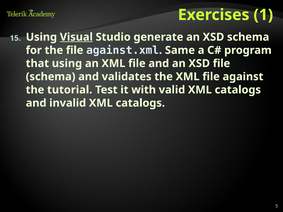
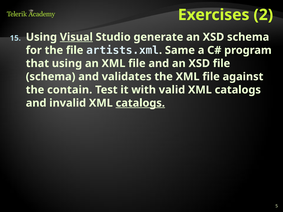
1: 1 -> 2
against.xml: against.xml -> artists.xml
tutorial: tutorial -> contain
catalogs at (140, 103) underline: none -> present
